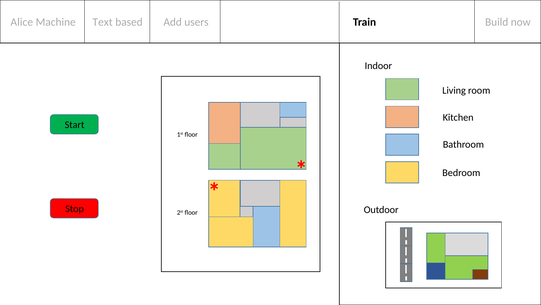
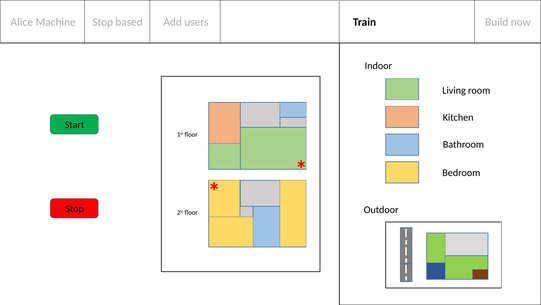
Machine Text: Text -> Stop
